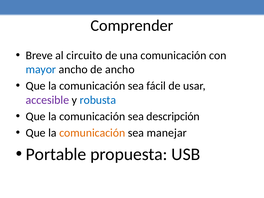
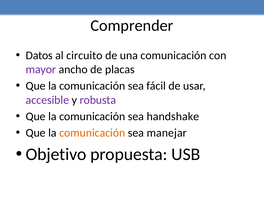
Breve: Breve -> Datos
mayor colour: blue -> purple
de ancho: ancho -> placas
robusta colour: blue -> purple
descripción: descripción -> handshake
Portable: Portable -> Objetivo
